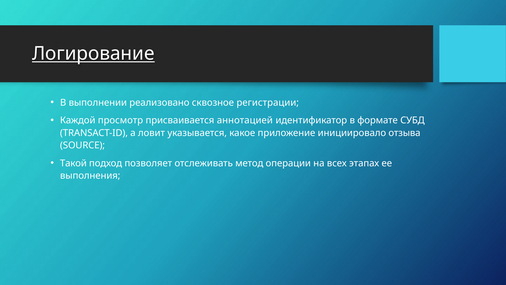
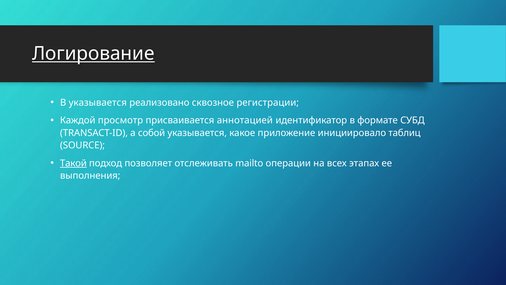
В выполнении: выполнении -> указывается
ловит: ловит -> собой
отзыва: отзыва -> таблиц
Такой underline: none -> present
метод: метод -> mailto
